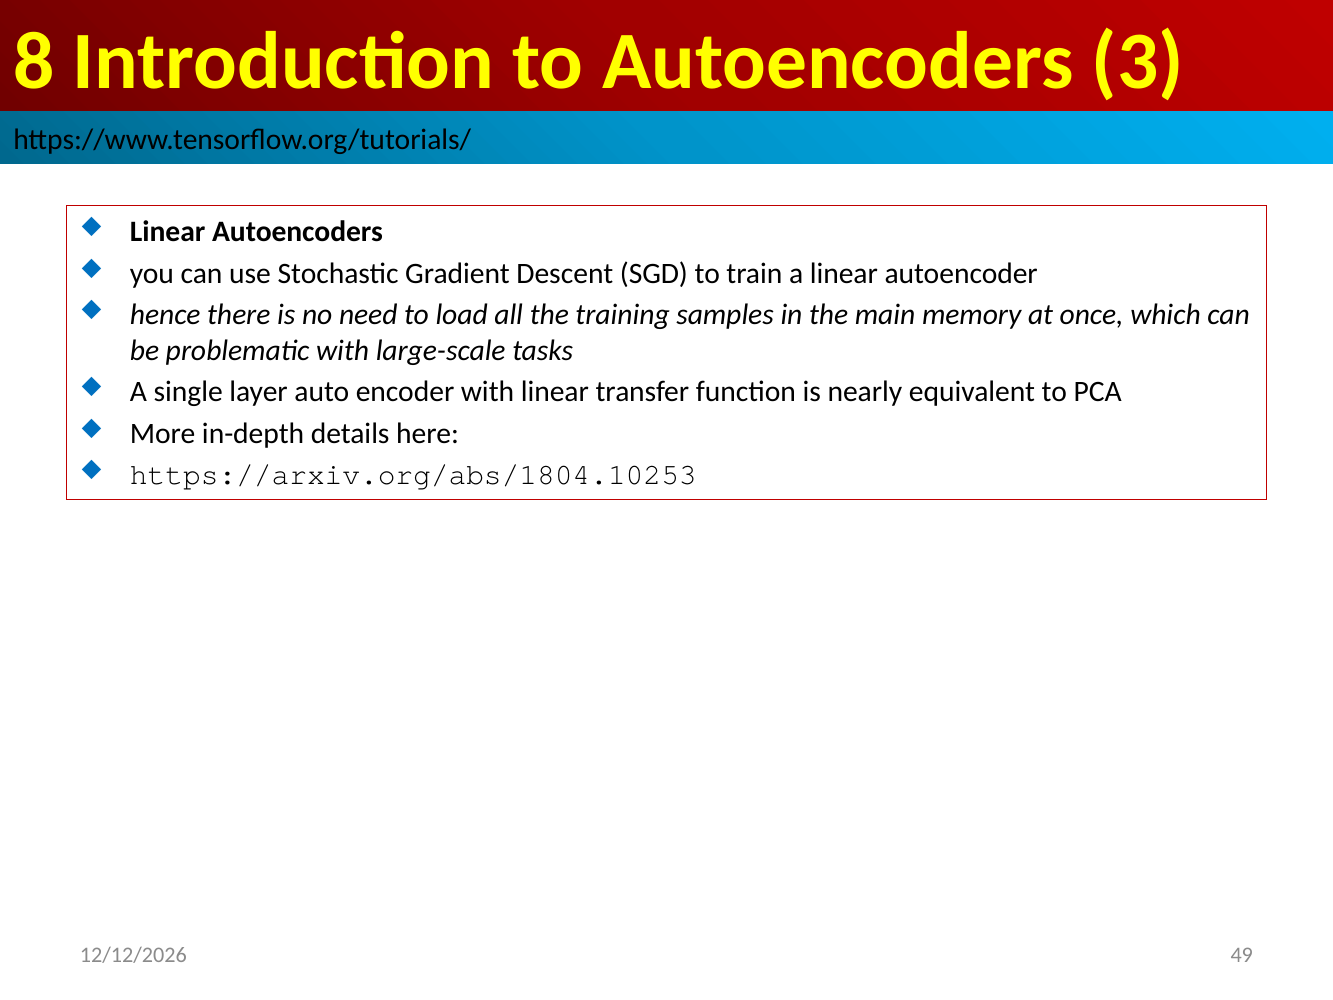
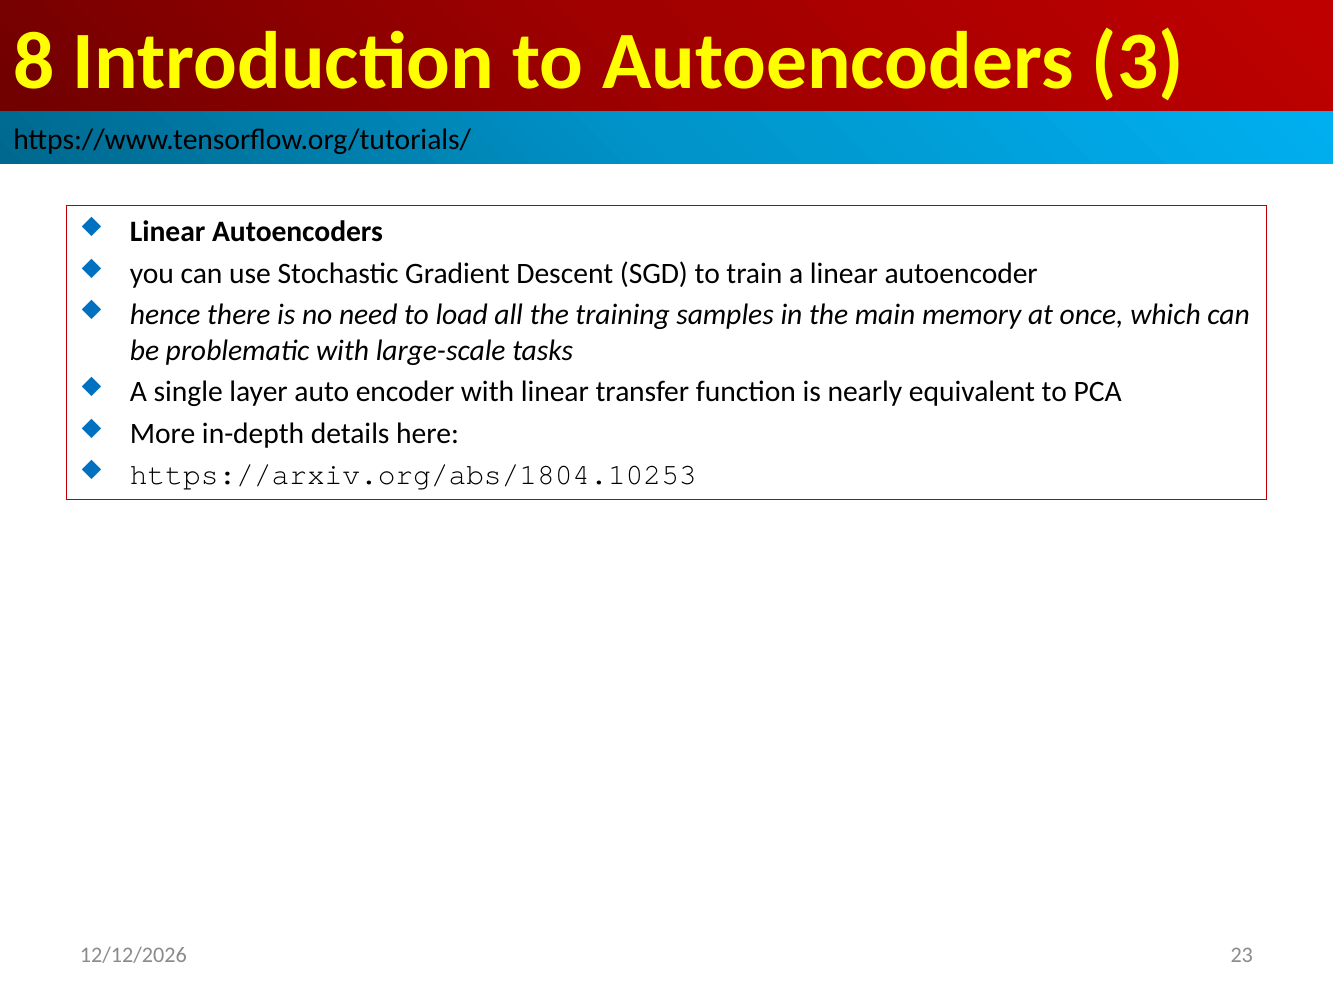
49: 49 -> 23
